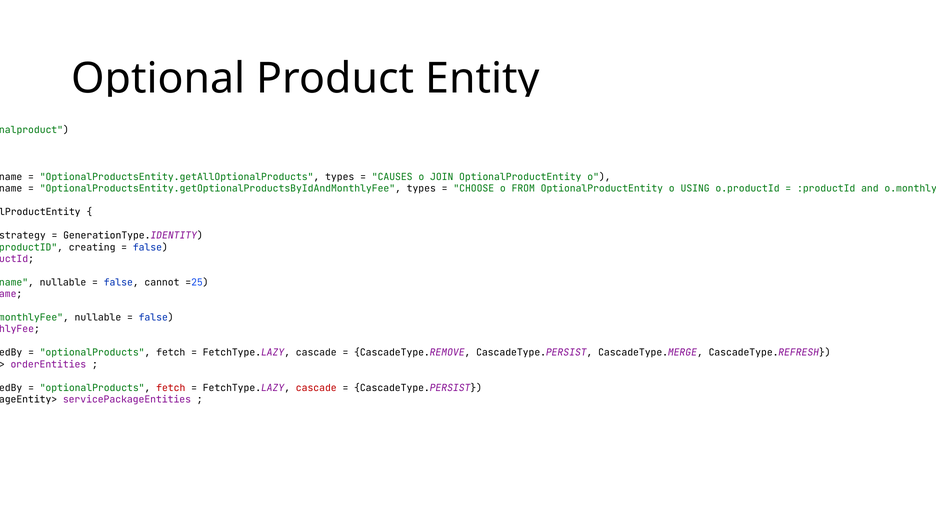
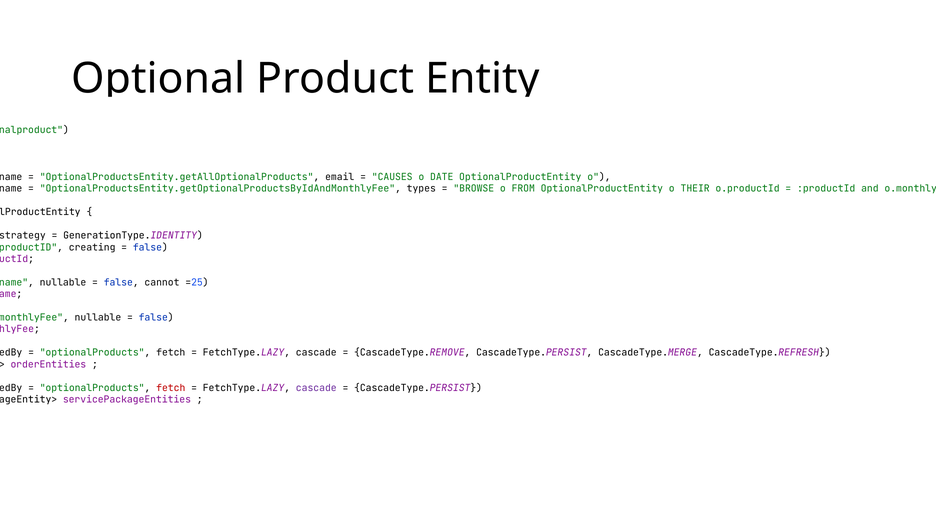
OptionalProductsEntity.getAllOptionalProducts types: types -> email
JOIN: JOIN -> DATE
CHOOSE: CHOOSE -> BROWSE
USING: USING -> THEIR
cascade at (316, 388) colour: red -> purple
